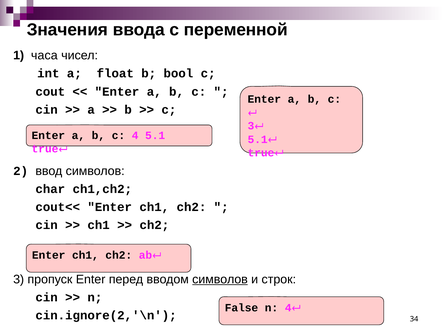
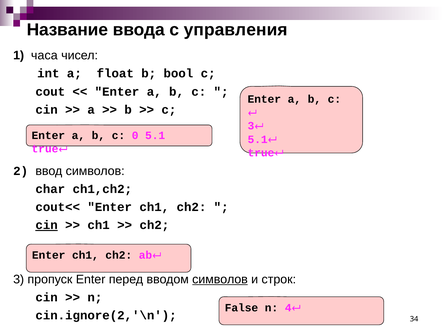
Значения: Значения -> Название
переменной: переменной -> управления
4: 4 -> 0
cin at (47, 225) underline: none -> present
